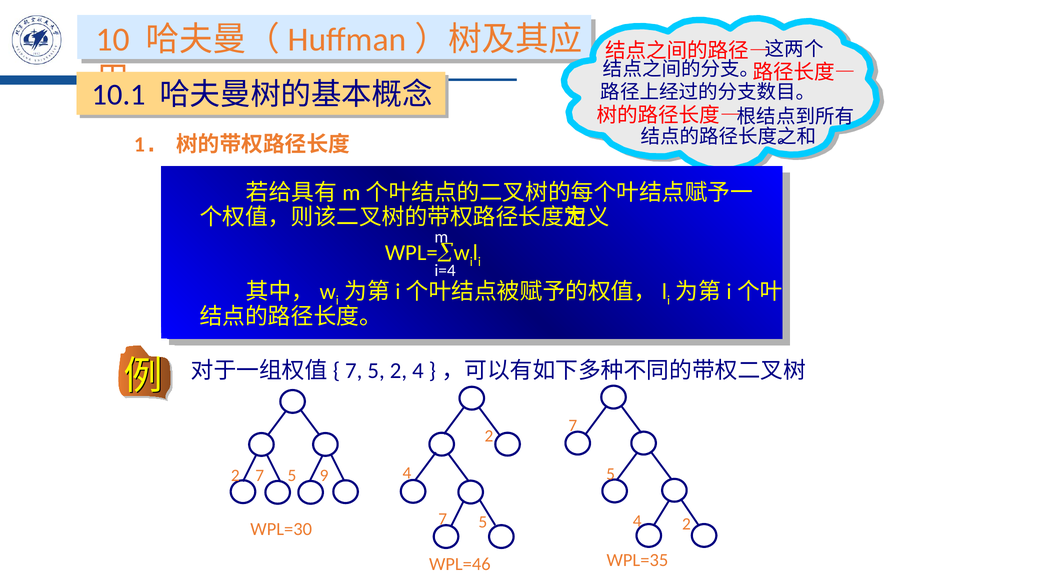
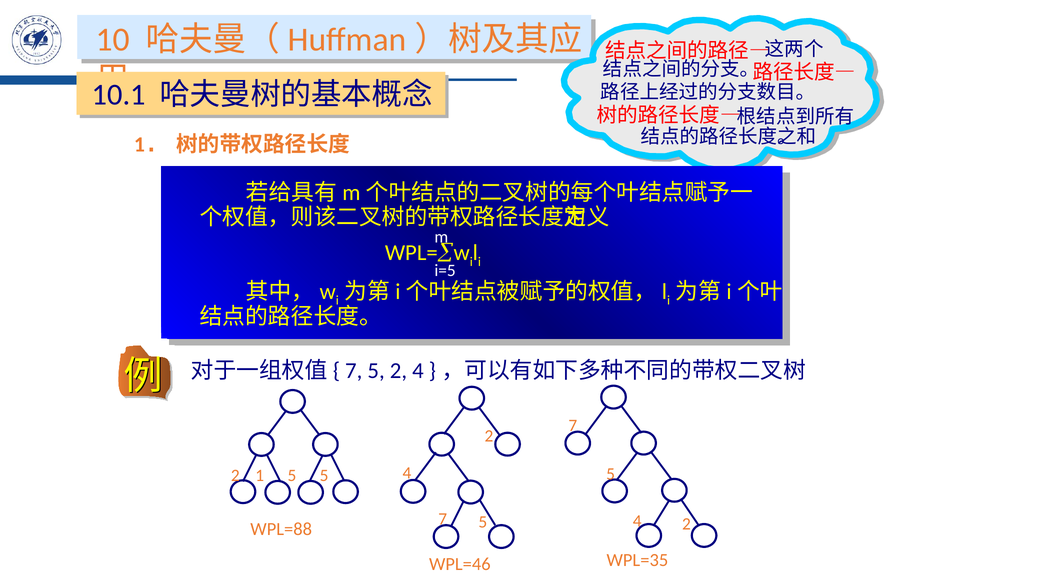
i=4: i=4 -> i=5
2 7: 7 -> 1
5 9: 9 -> 5
WPL=30: WPL=30 -> WPL=88
